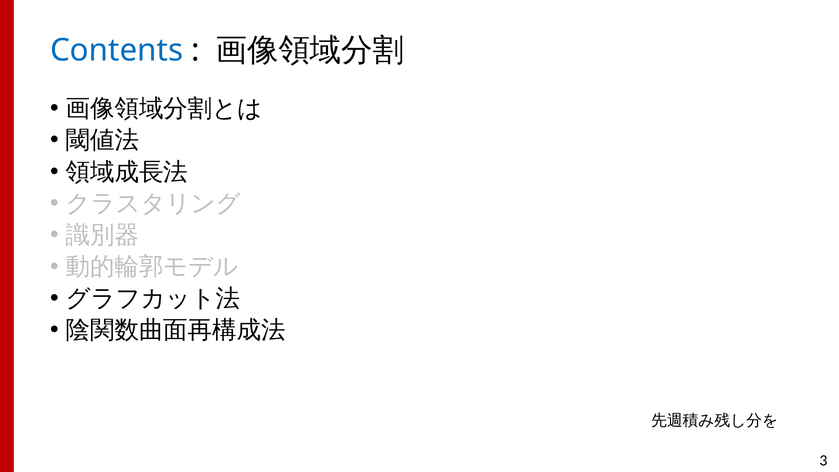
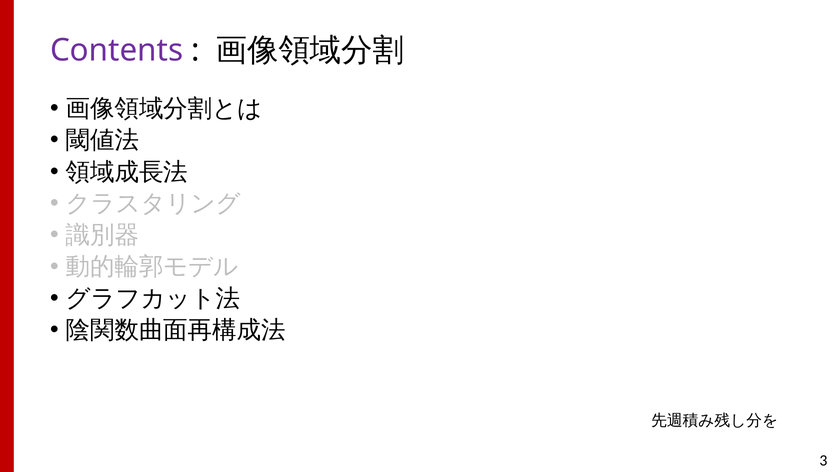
Contents colour: blue -> purple
